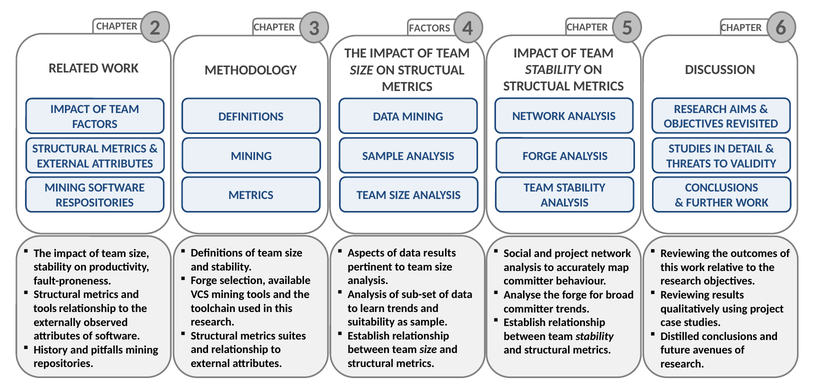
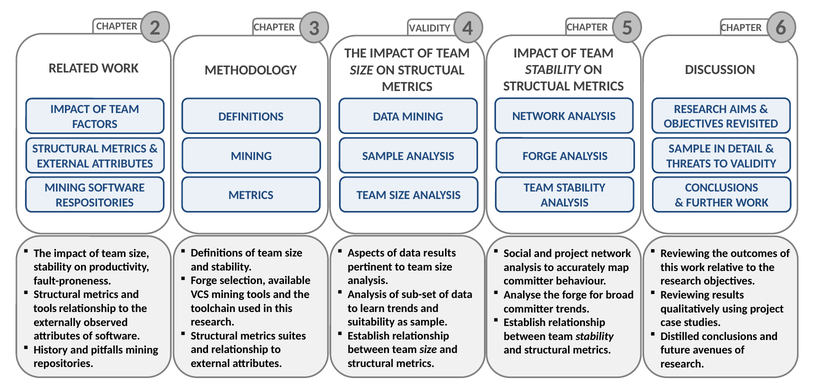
FACTORS at (430, 28): FACTORS -> VALIDITY
STUDIES at (690, 149): STUDIES -> SAMPLE
